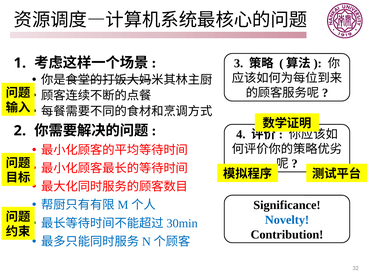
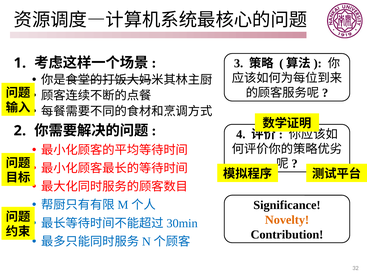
Novelty colour: blue -> orange
